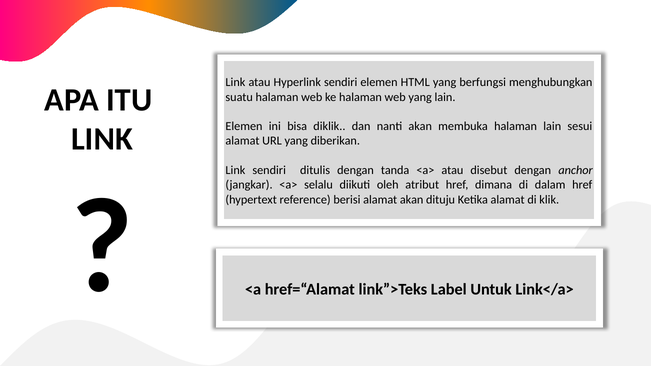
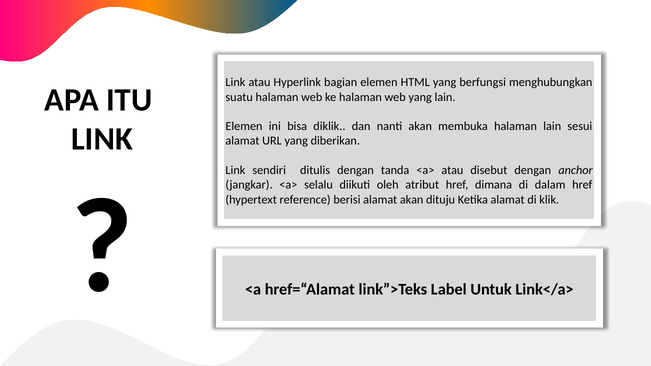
Hyperlink sendiri: sendiri -> bagian
